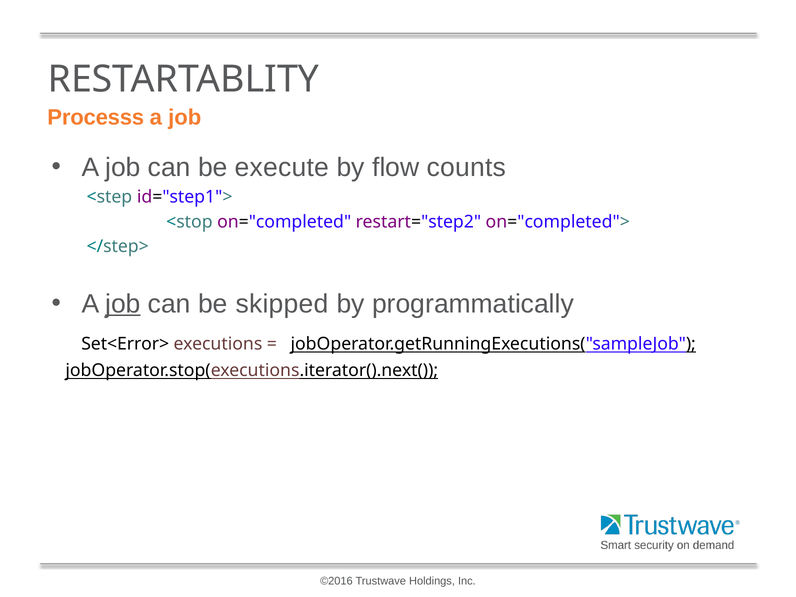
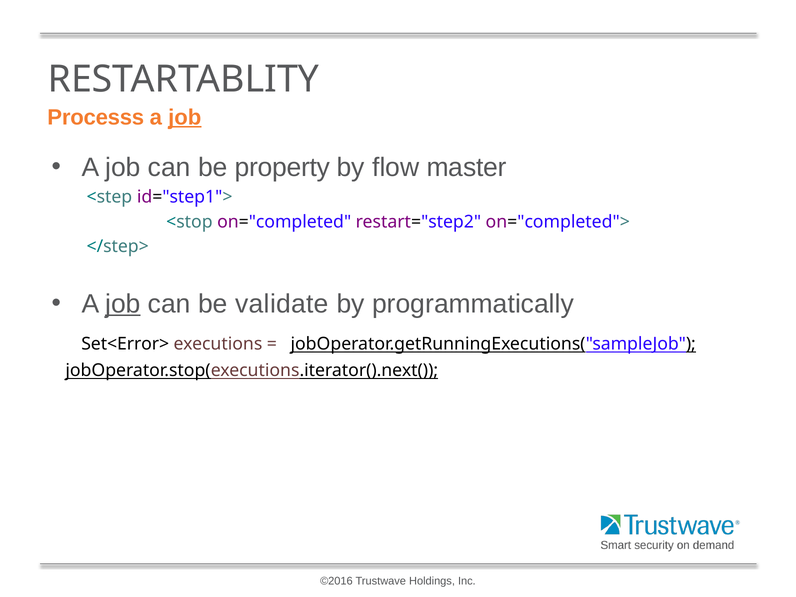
job at (185, 117) underline: none -> present
execute: execute -> property
counts: counts -> master
skipped: skipped -> validate
